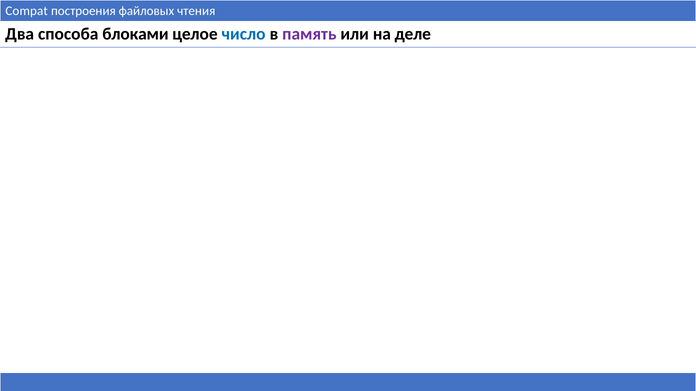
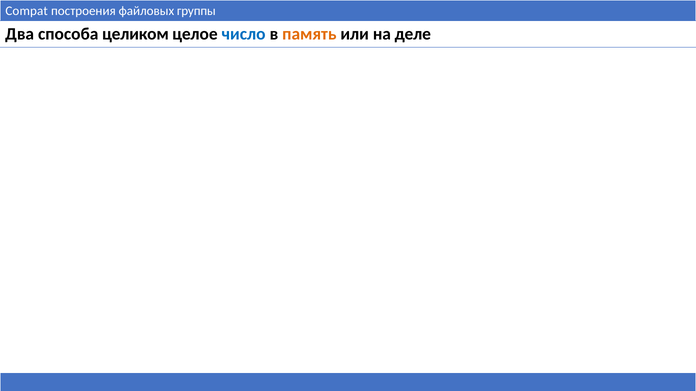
чтения: чтения -> группы
блоками: блоками -> целиком
память colour: purple -> orange
